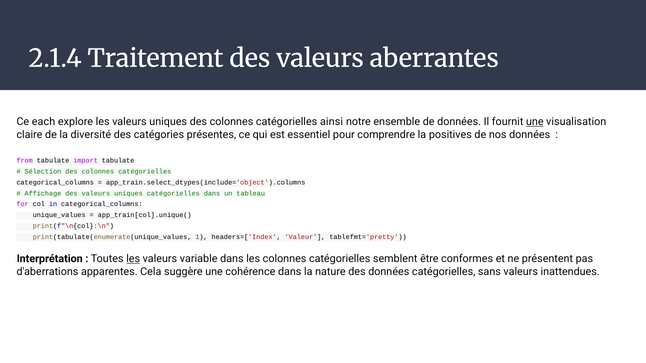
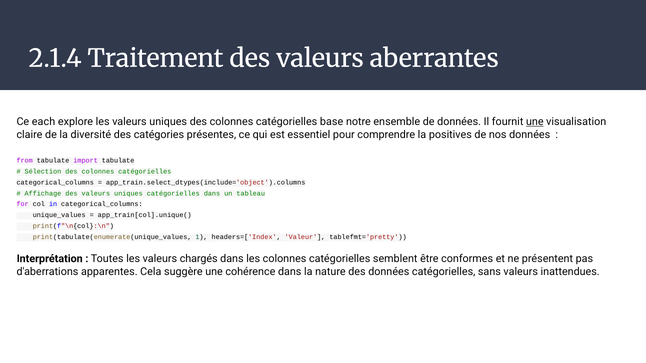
ainsi: ainsi -> base
les at (133, 259) underline: present -> none
variable: variable -> chargés
